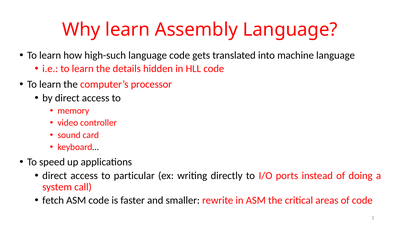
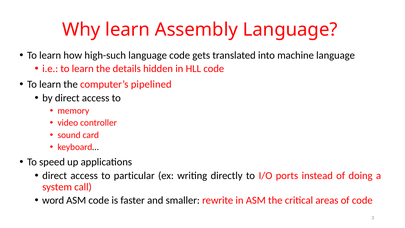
processor: processor -> pipelined
fetch: fetch -> word
